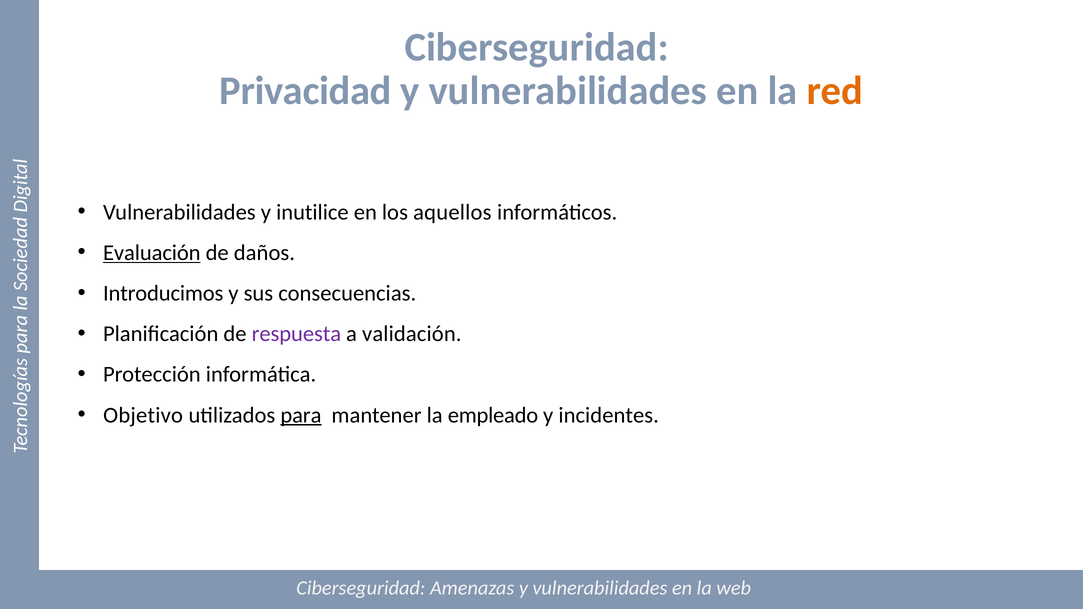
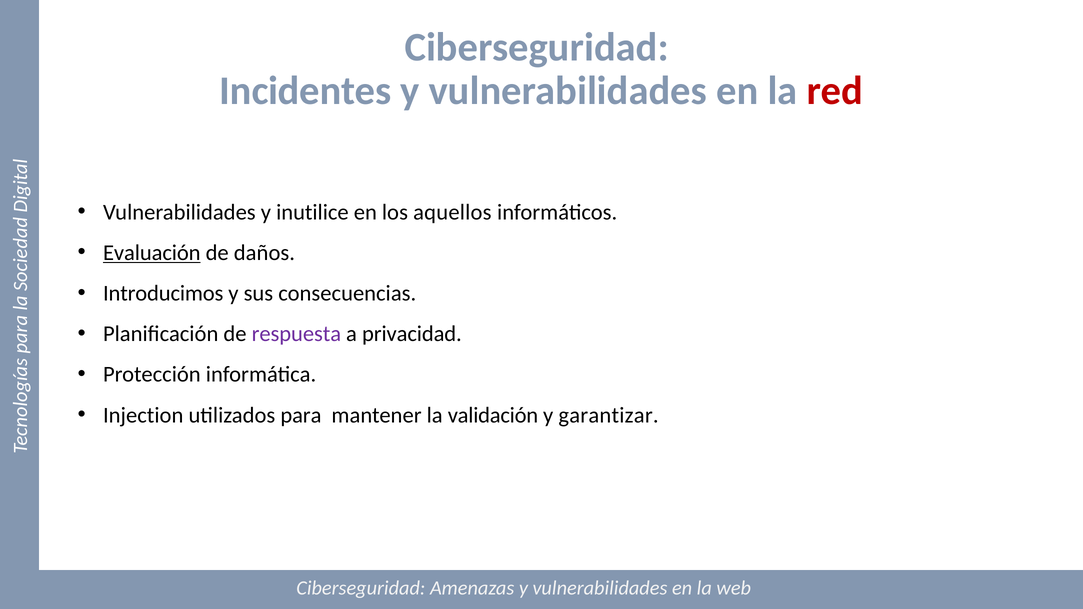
Privacidad: Privacidad -> Incidentes
red colour: orange -> red
validación: validación -> privacidad
Objetivo: Objetivo -> Injection
para underline: present -> none
empleado: empleado -> validación
incidentes: incidentes -> garantizar
